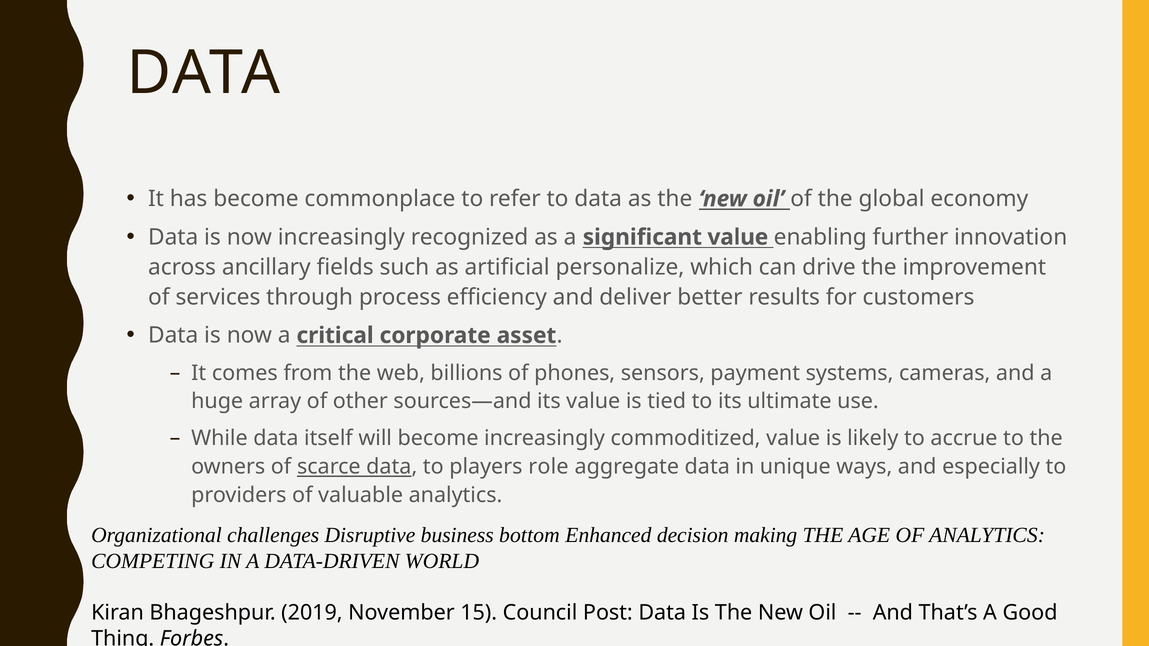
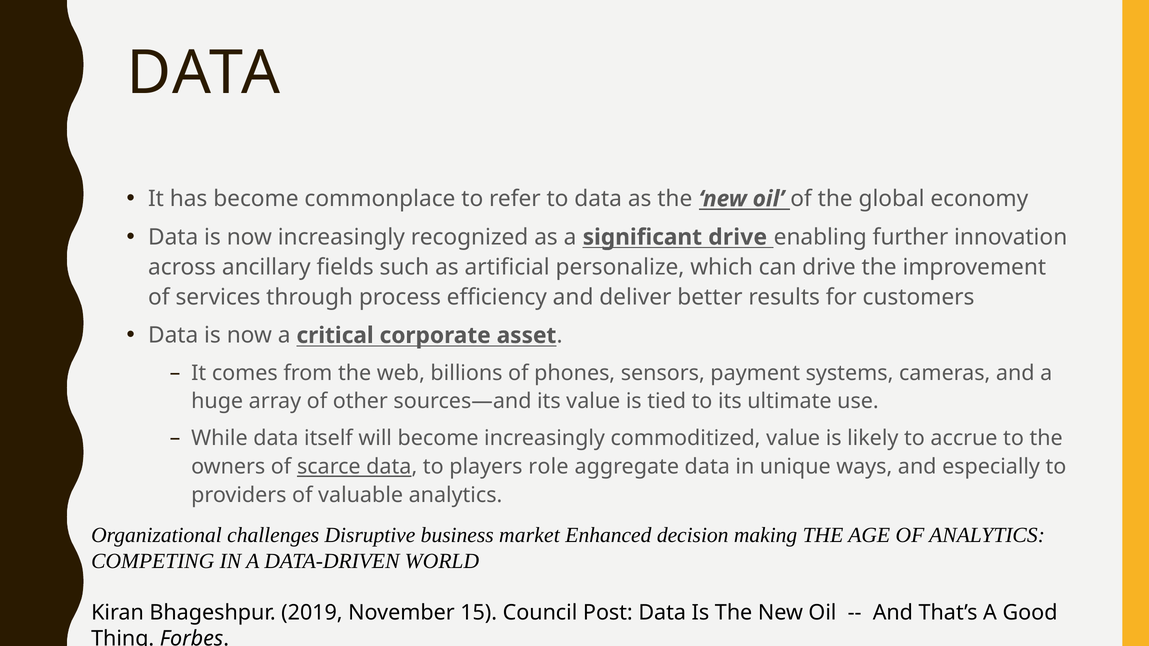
significant value: value -> drive
bottom: bottom -> market
